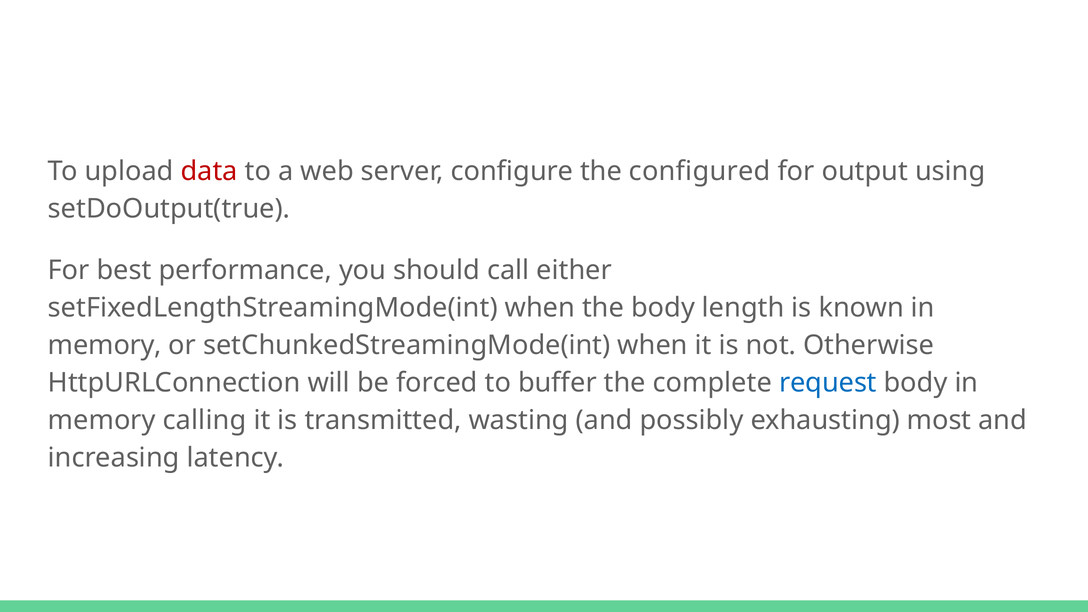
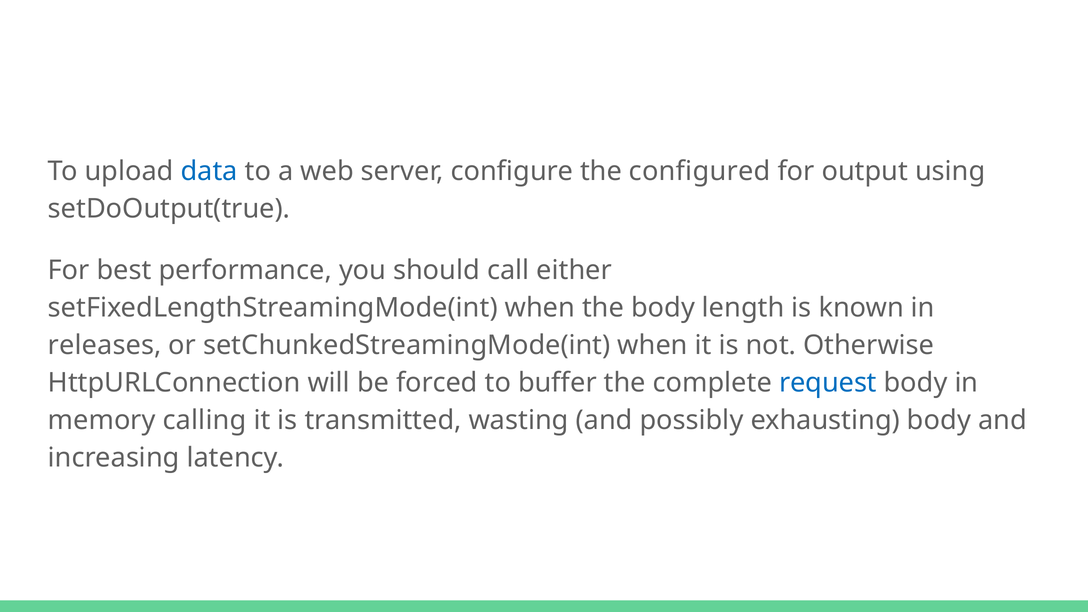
data colour: red -> blue
memory at (105, 345): memory -> releases
exhausting most: most -> body
